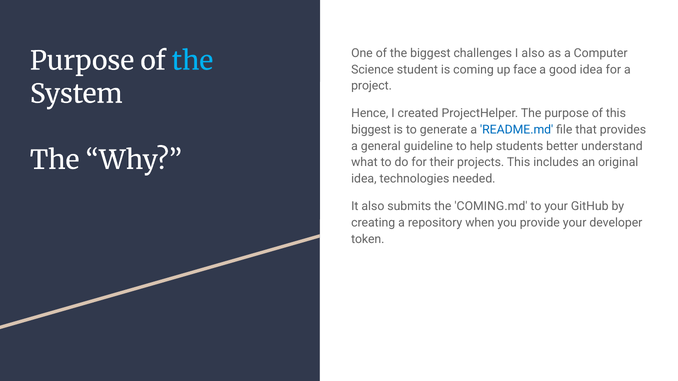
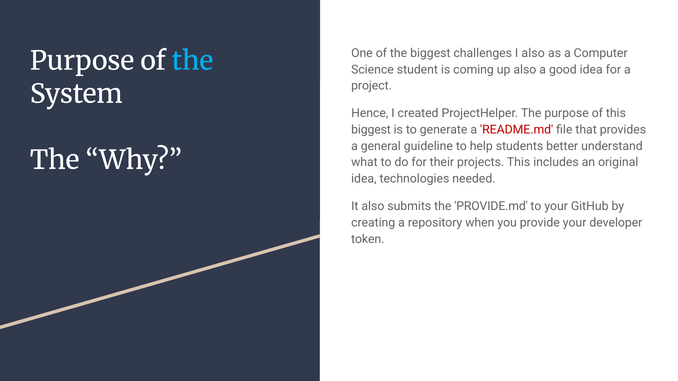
up face: face -> also
README.md colour: blue -> red
COMING.md: COMING.md -> PROVIDE.md
